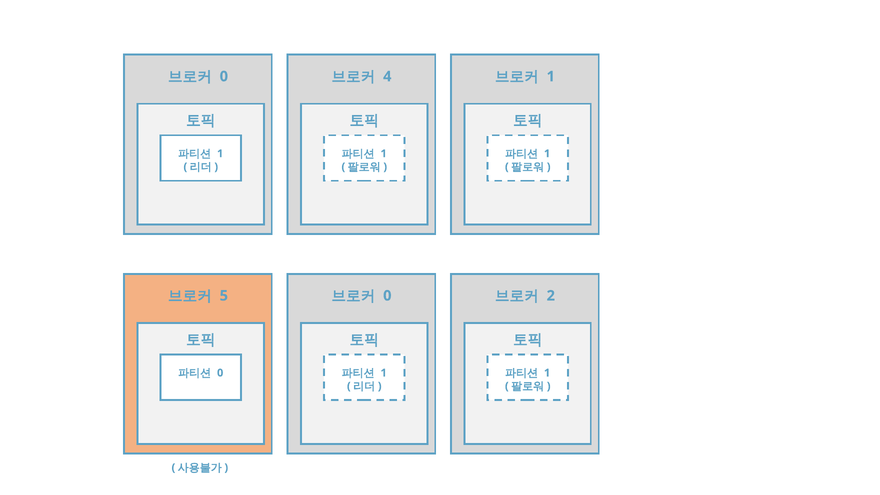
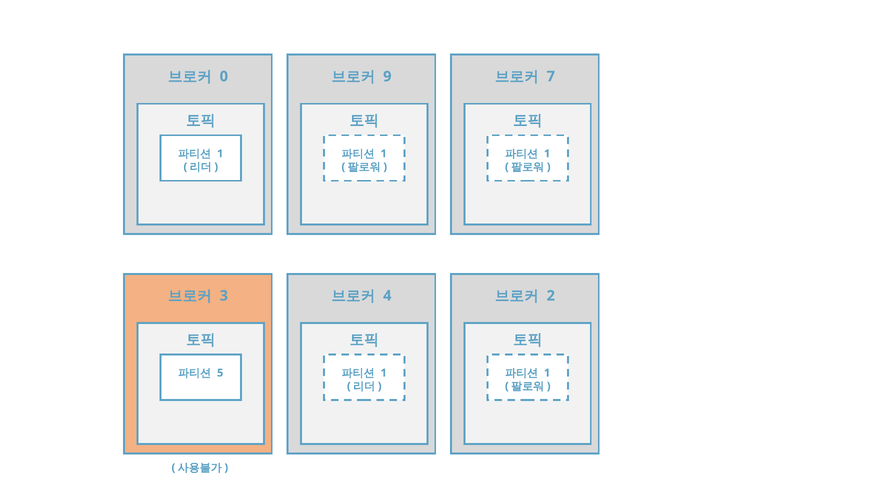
4: 4 -> 9
1 at (551, 76): 1 -> 7
5: 5 -> 3
0 at (387, 296): 0 -> 4
0 at (220, 373): 0 -> 5
